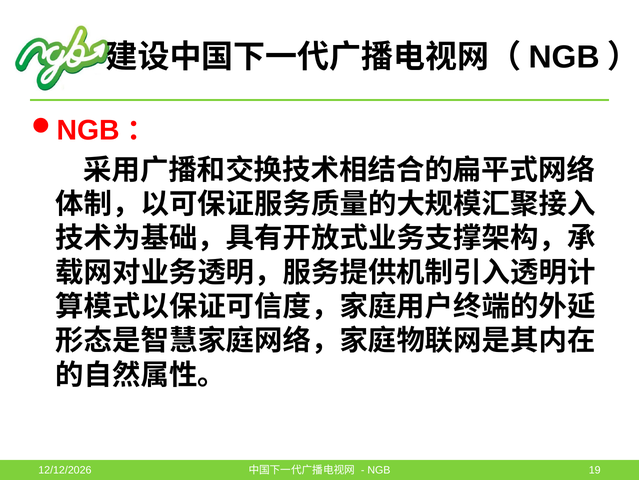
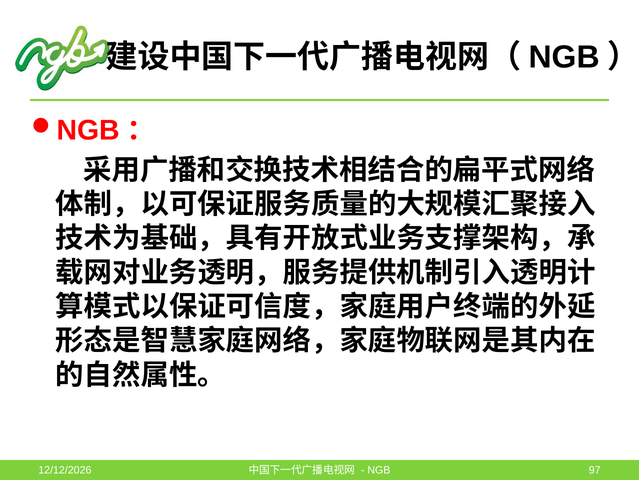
19: 19 -> 97
